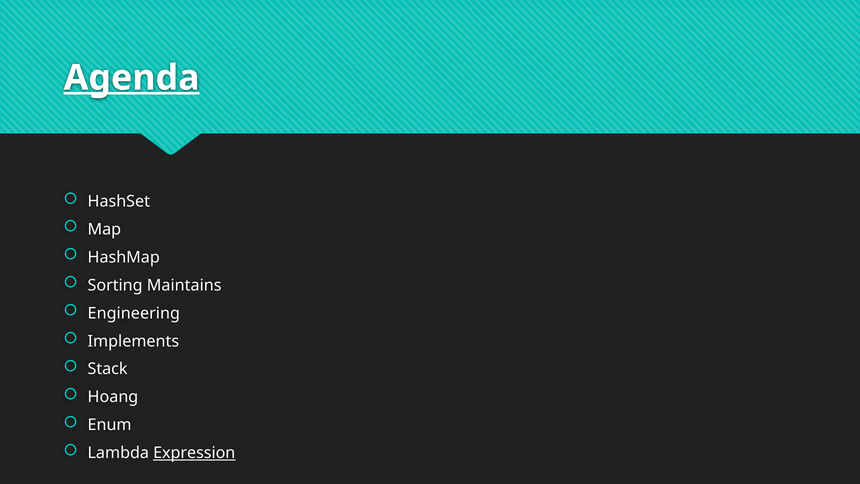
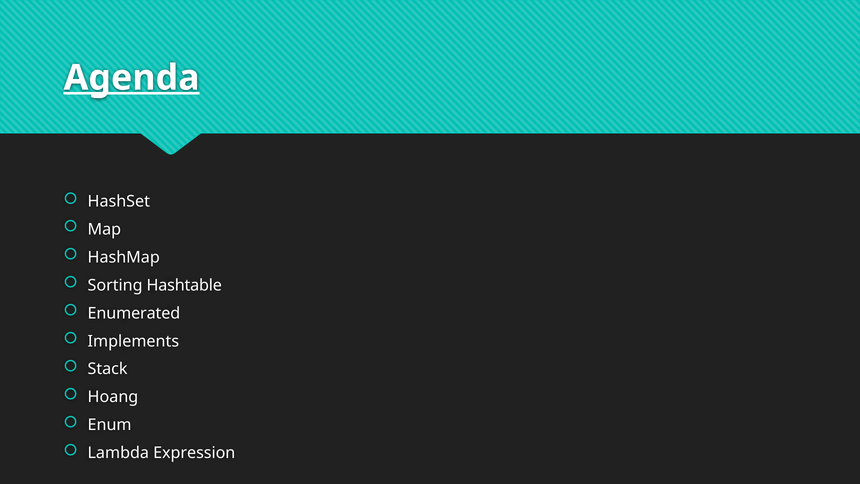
Maintains: Maintains -> Hashtable
Engineering: Engineering -> Enumerated
Expression underline: present -> none
